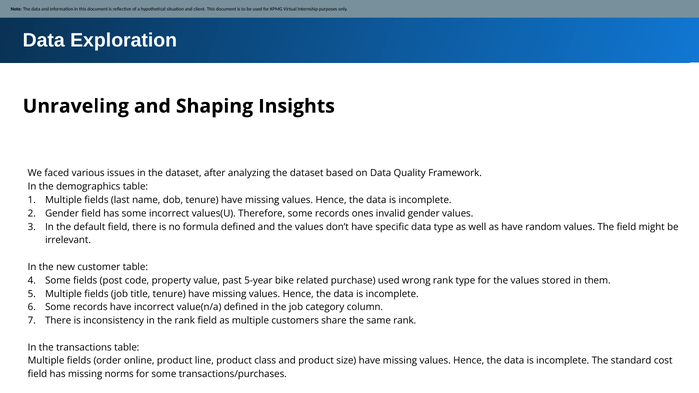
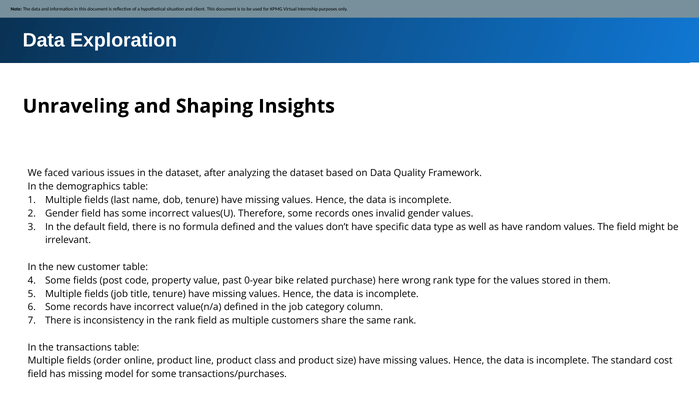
5-year: 5-year -> 0-year
purchase used: used -> here
norms: norms -> model
